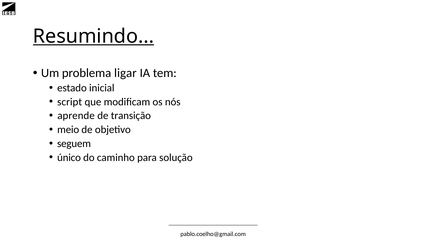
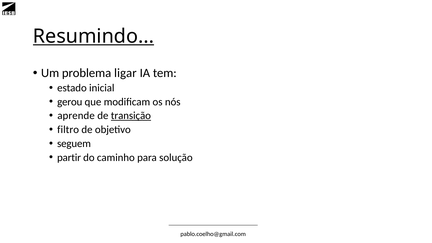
script: script -> gerou
transição underline: none -> present
meio: meio -> filtro
único: único -> partir
